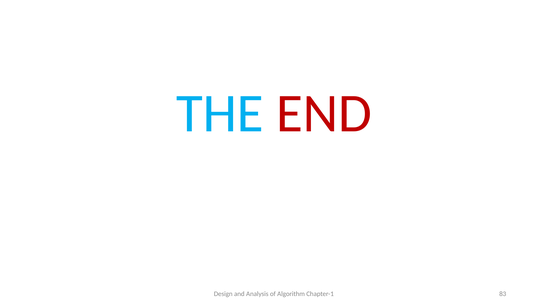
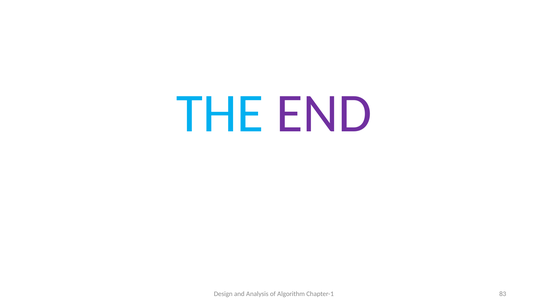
END colour: red -> purple
